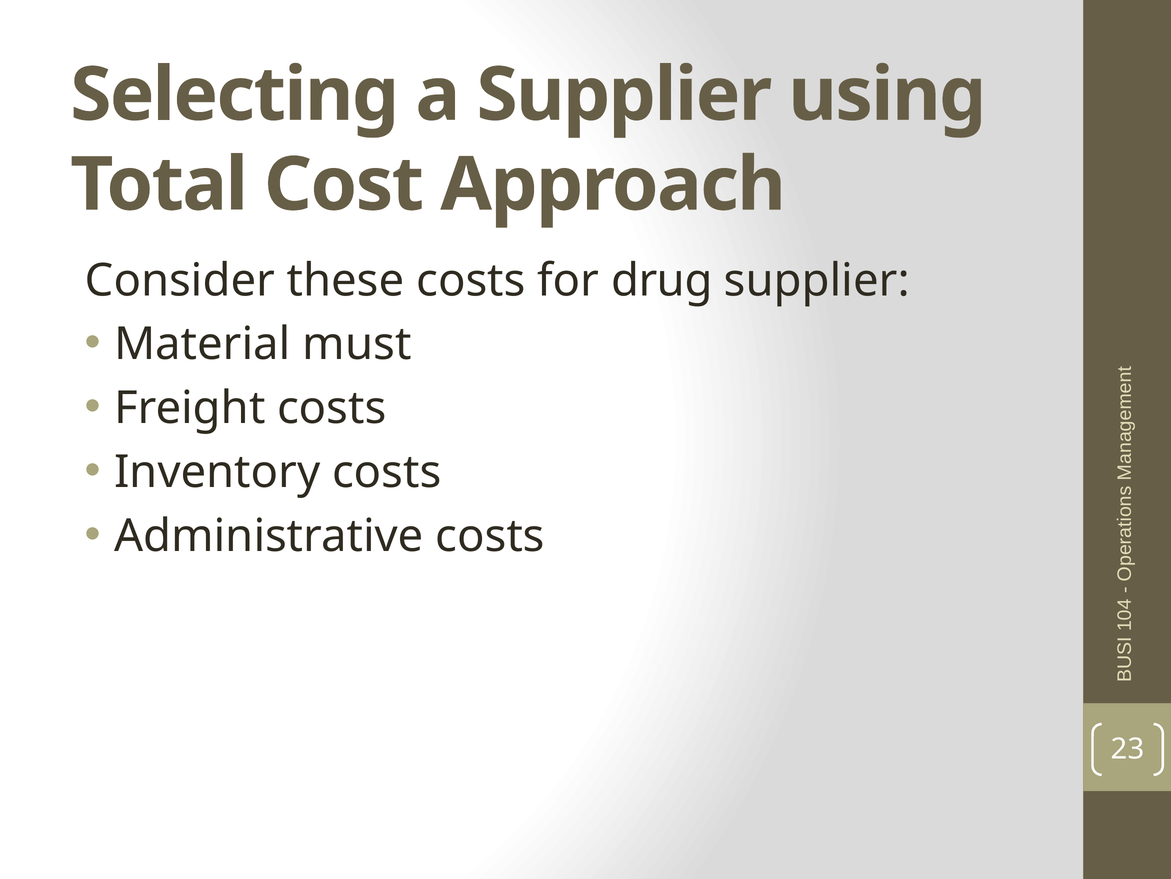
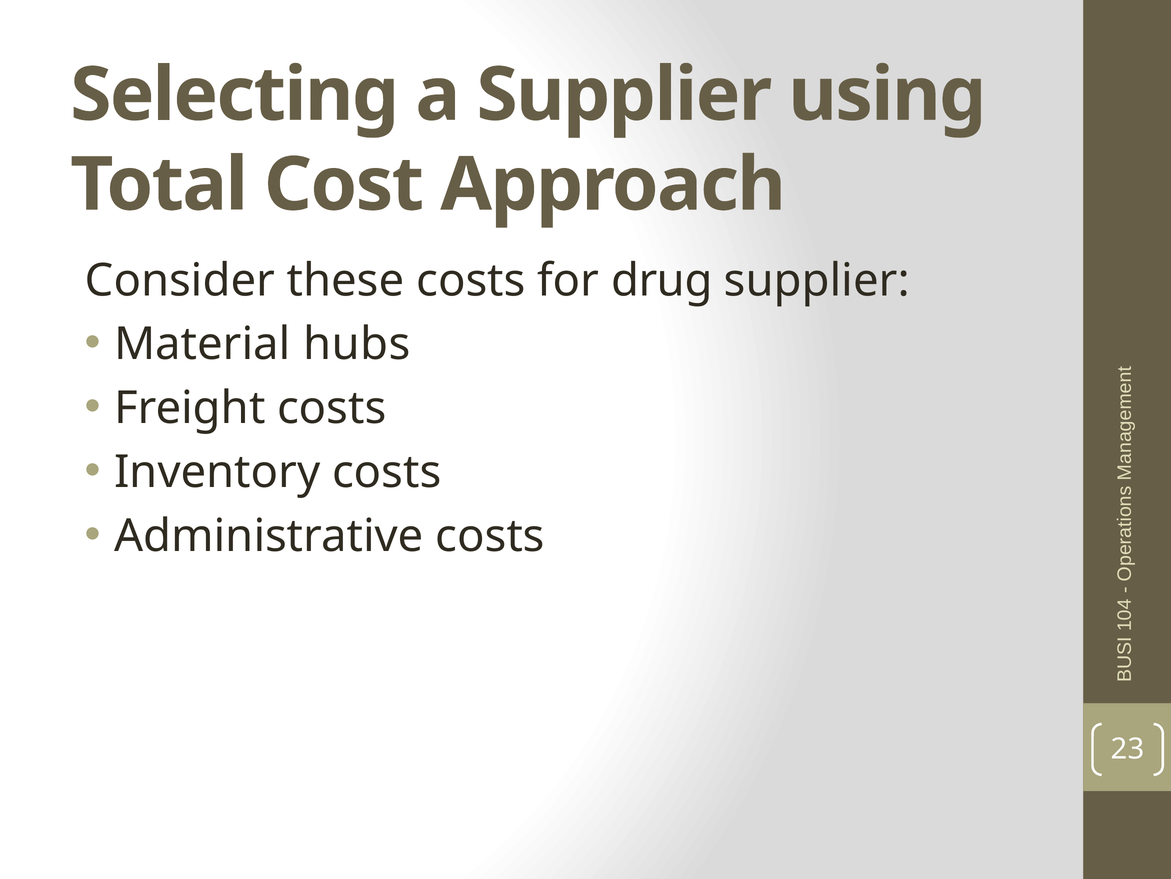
must: must -> hubs
